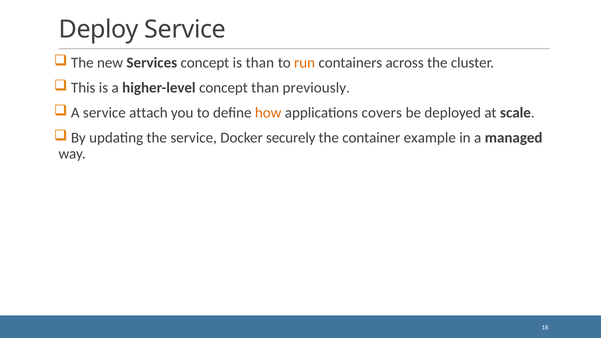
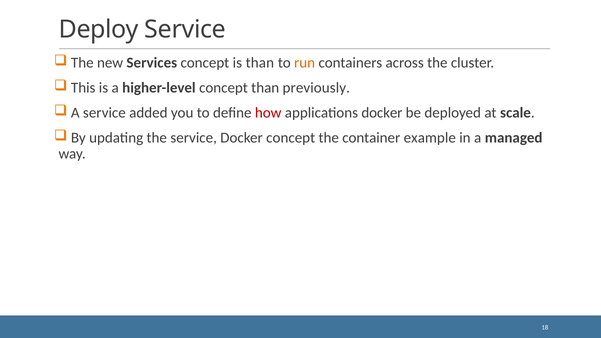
attach: attach -> added
how colour: orange -> red
applications covers: covers -> docker
Docker securely: securely -> concept
